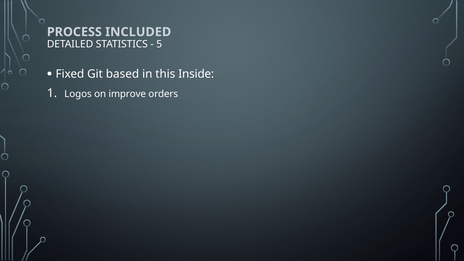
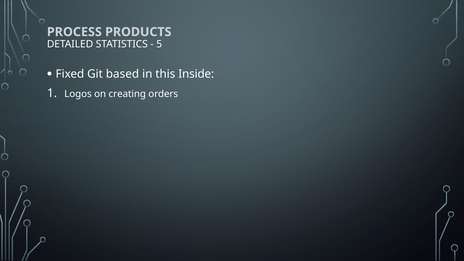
INCLUDED: INCLUDED -> PRODUCTS
improve: improve -> creating
